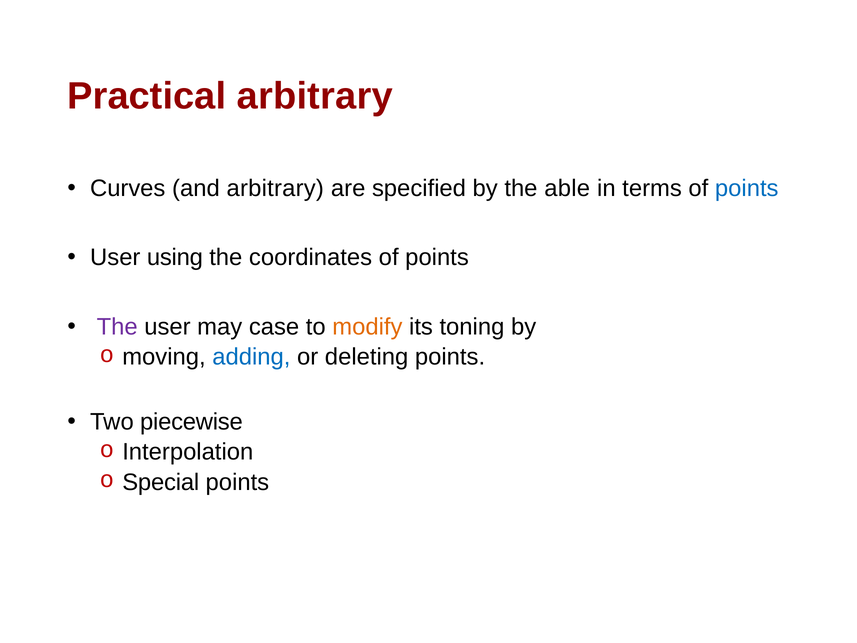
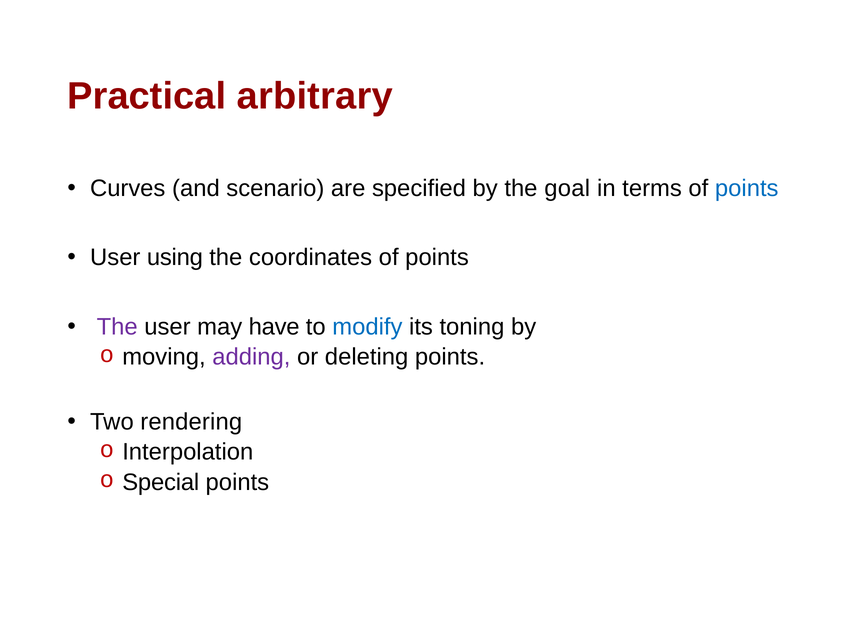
and arbitrary: arbitrary -> scenario
able: able -> goal
case: case -> have
modify colour: orange -> blue
adding colour: blue -> purple
piecewise: piecewise -> rendering
